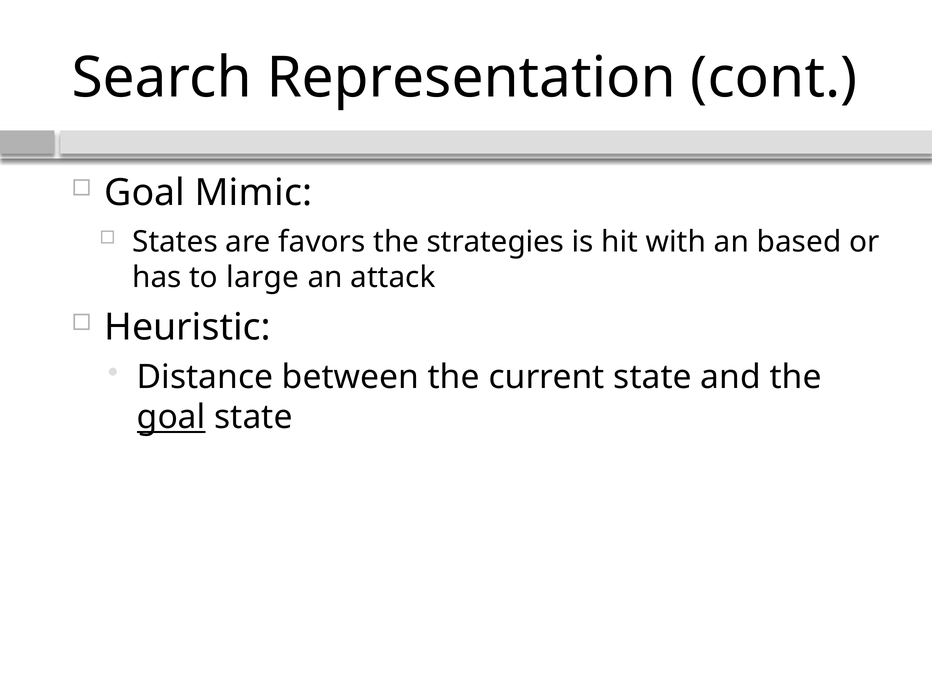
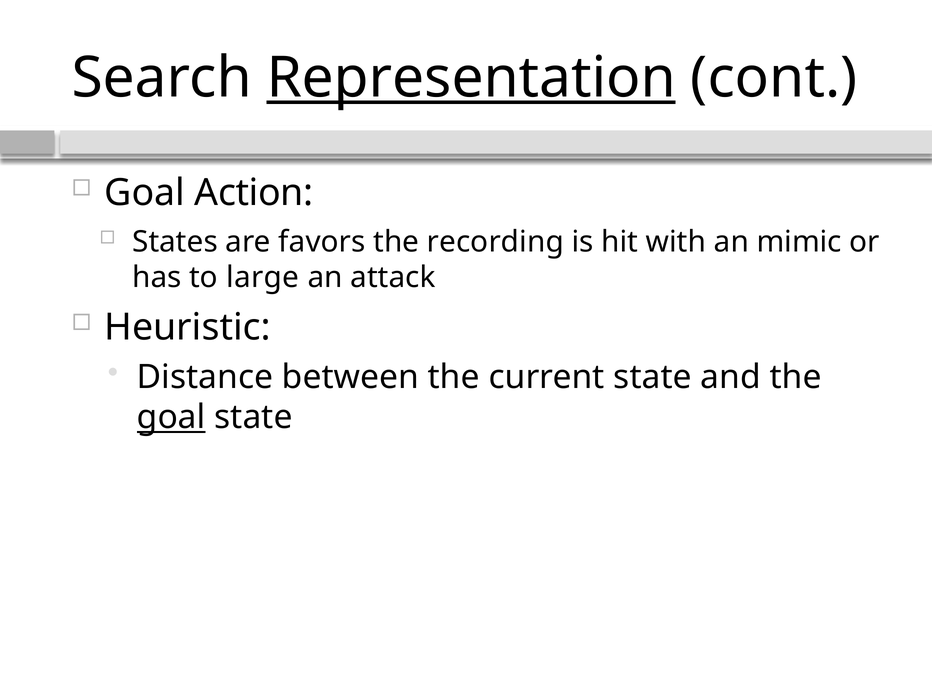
Representation underline: none -> present
Mimic: Mimic -> Action
strategies: strategies -> recording
based: based -> mimic
